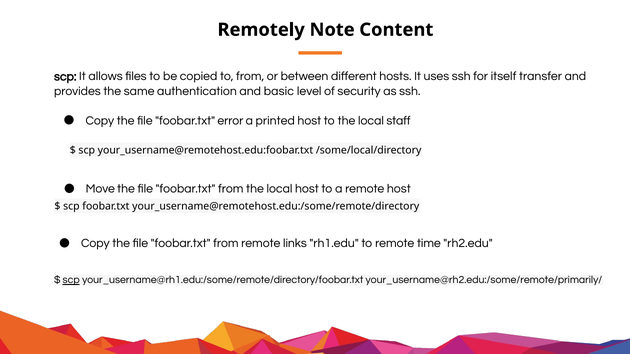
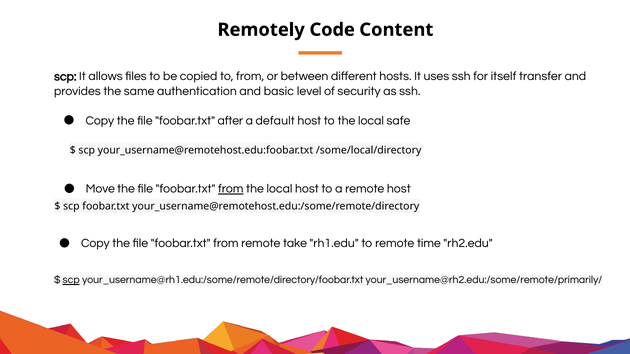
Note: Note -> Code
error: error -> after
printed: printed -> default
staff: staff -> safe
from at (231, 189) underline: none -> present
links: links -> take
